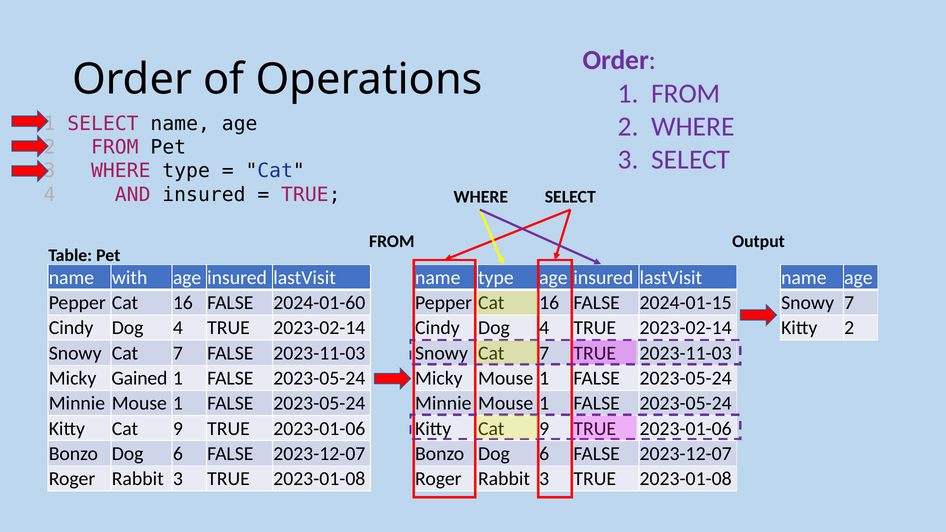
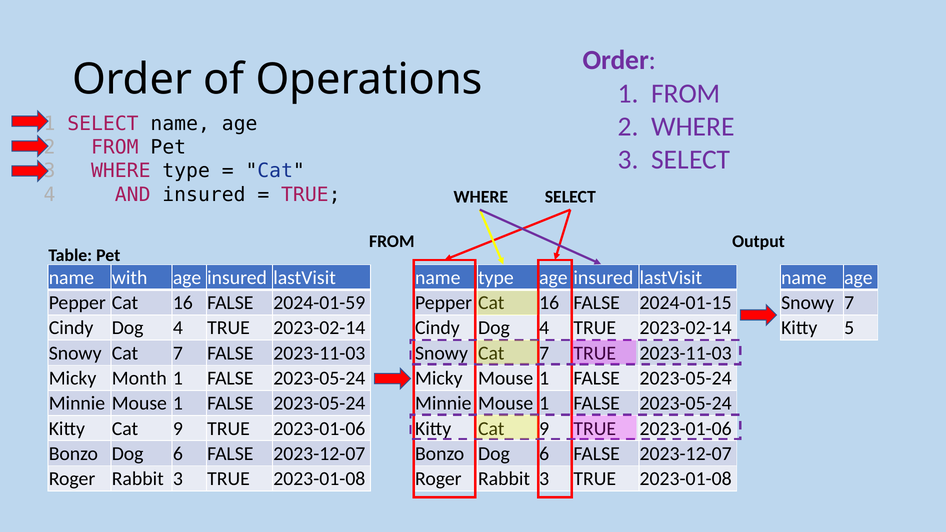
2024-01-60: 2024-01-60 -> 2024-01-59
Kitty 2: 2 -> 5
Gained: Gained -> Month
